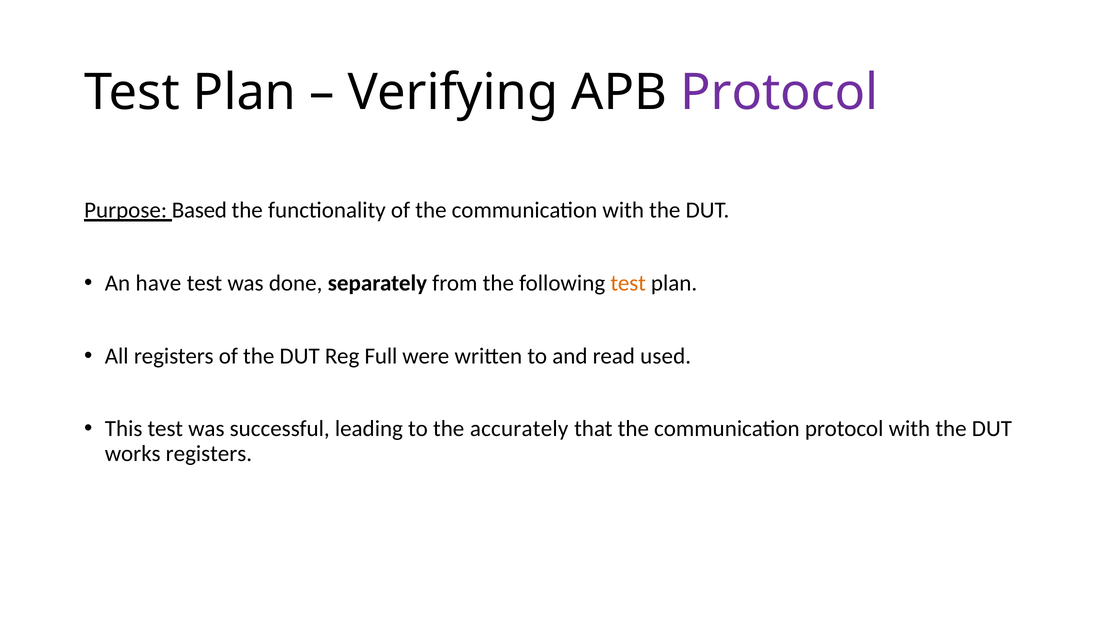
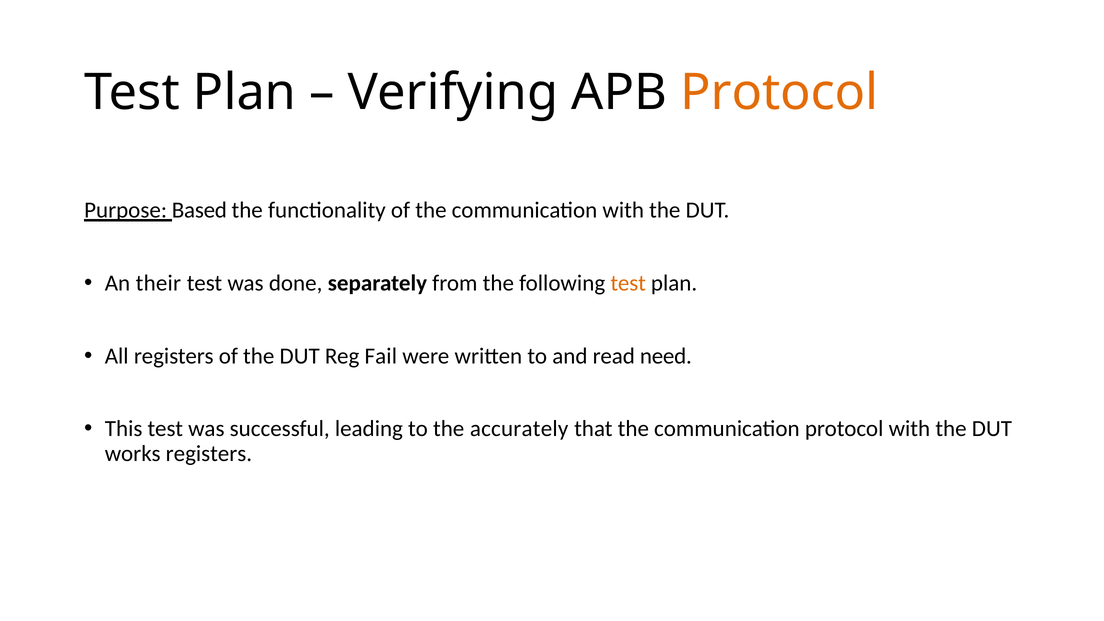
Protocol at (779, 93) colour: purple -> orange
have: have -> their
Full: Full -> Fail
used: used -> need
